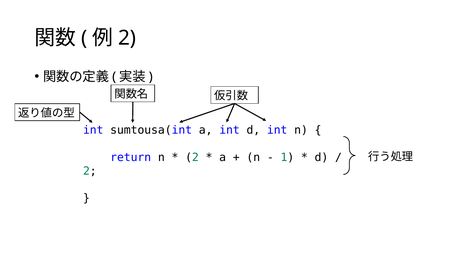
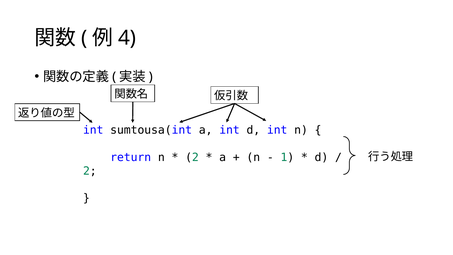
2 at (127, 38): 2 -> 4
